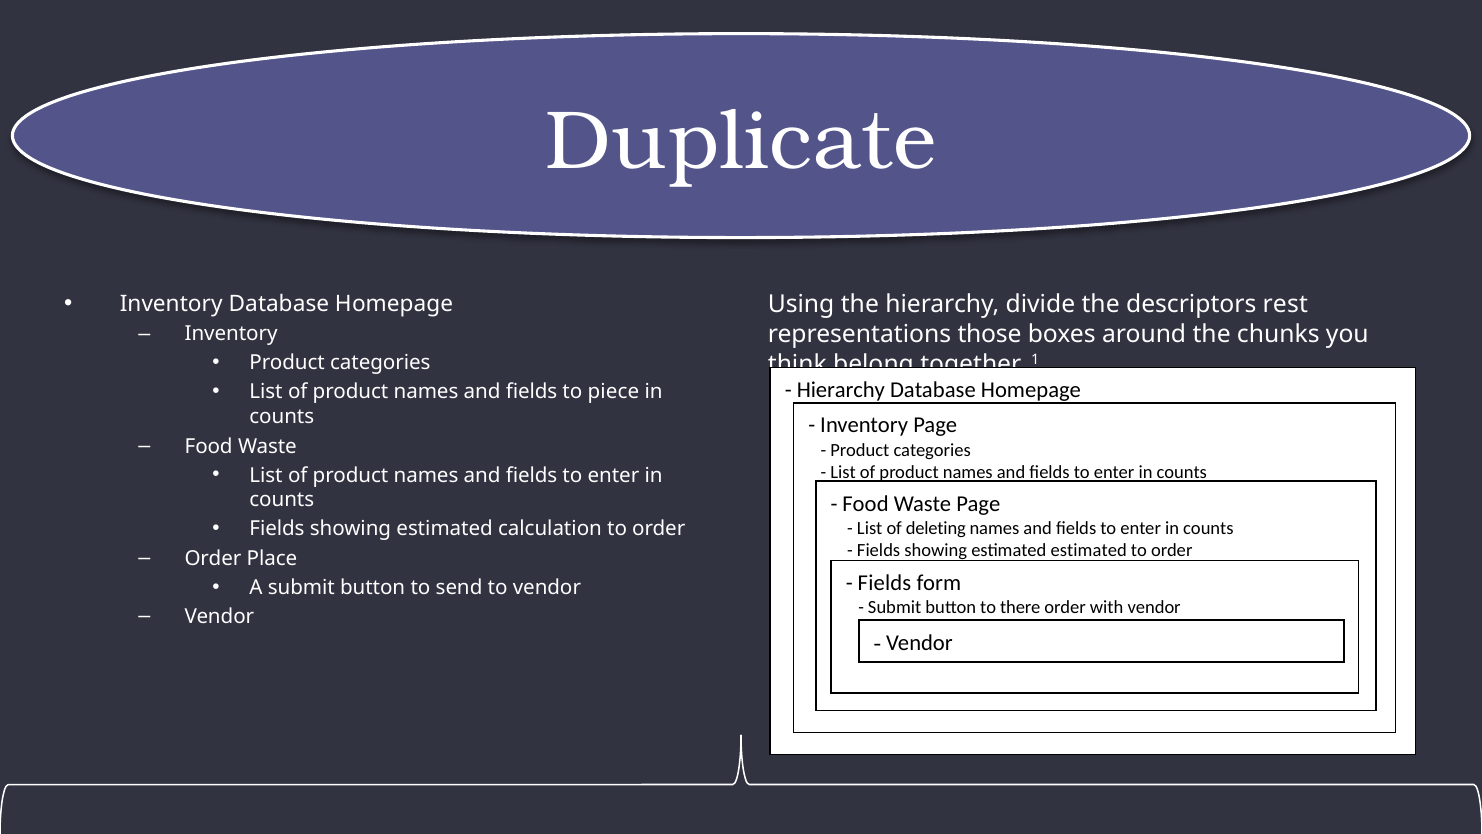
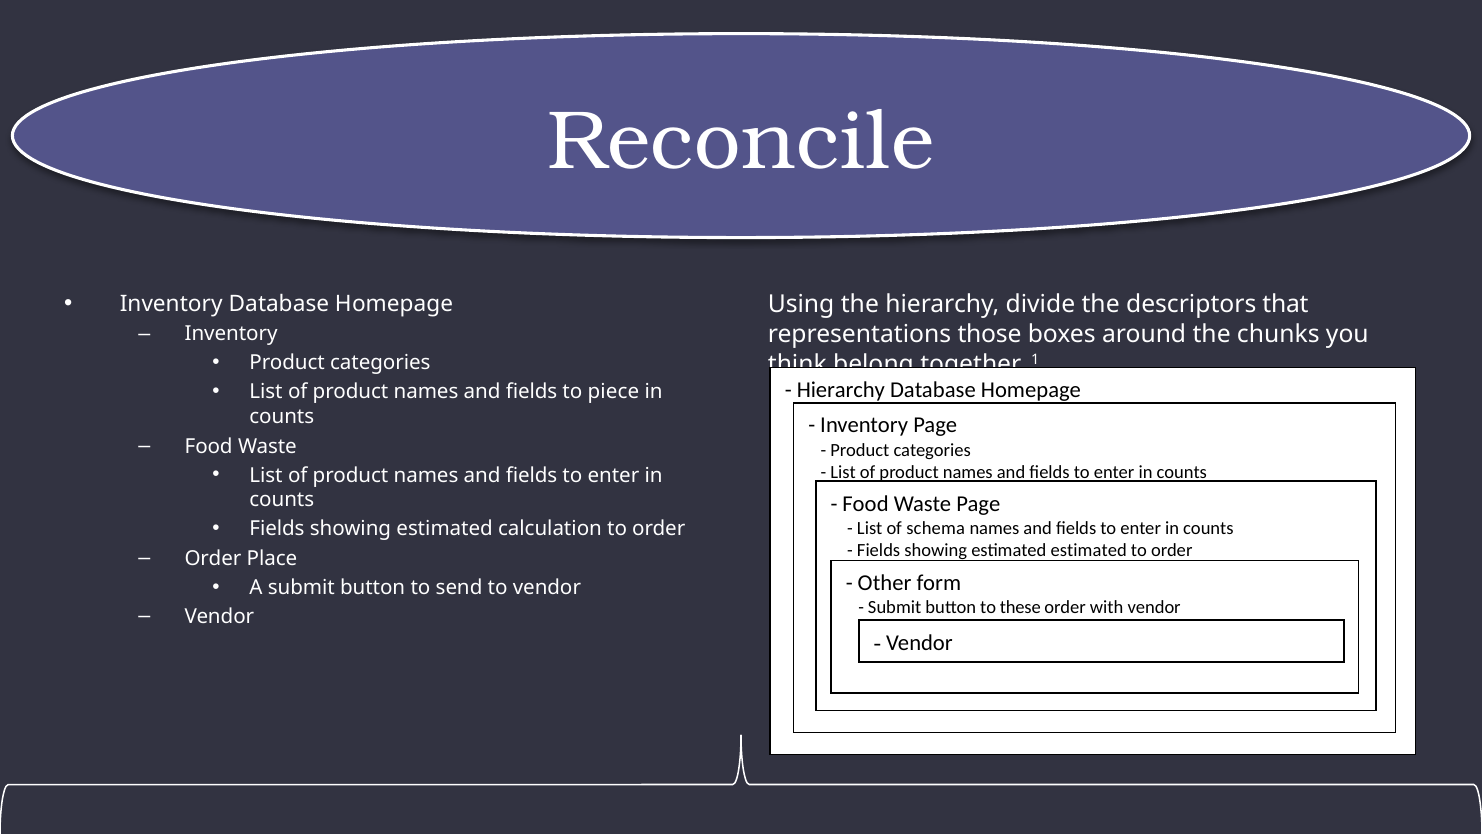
Duplicate: Duplicate -> Reconcile
rest: rest -> that
deleting: deleting -> schema
Fields at (885, 583): Fields -> Other
there: there -> these
